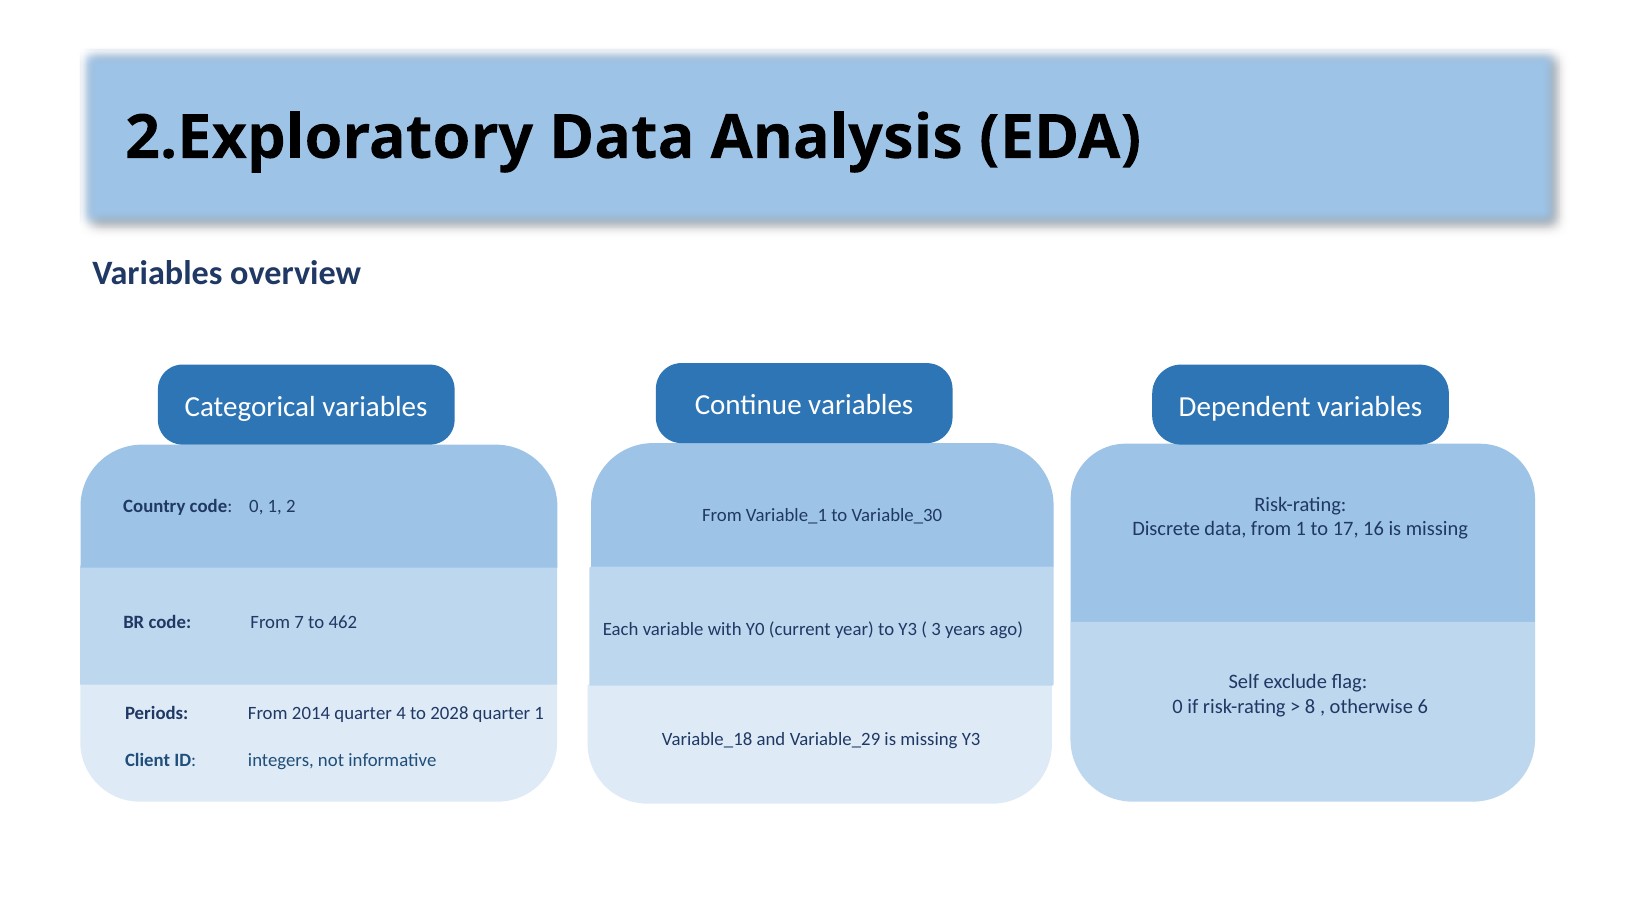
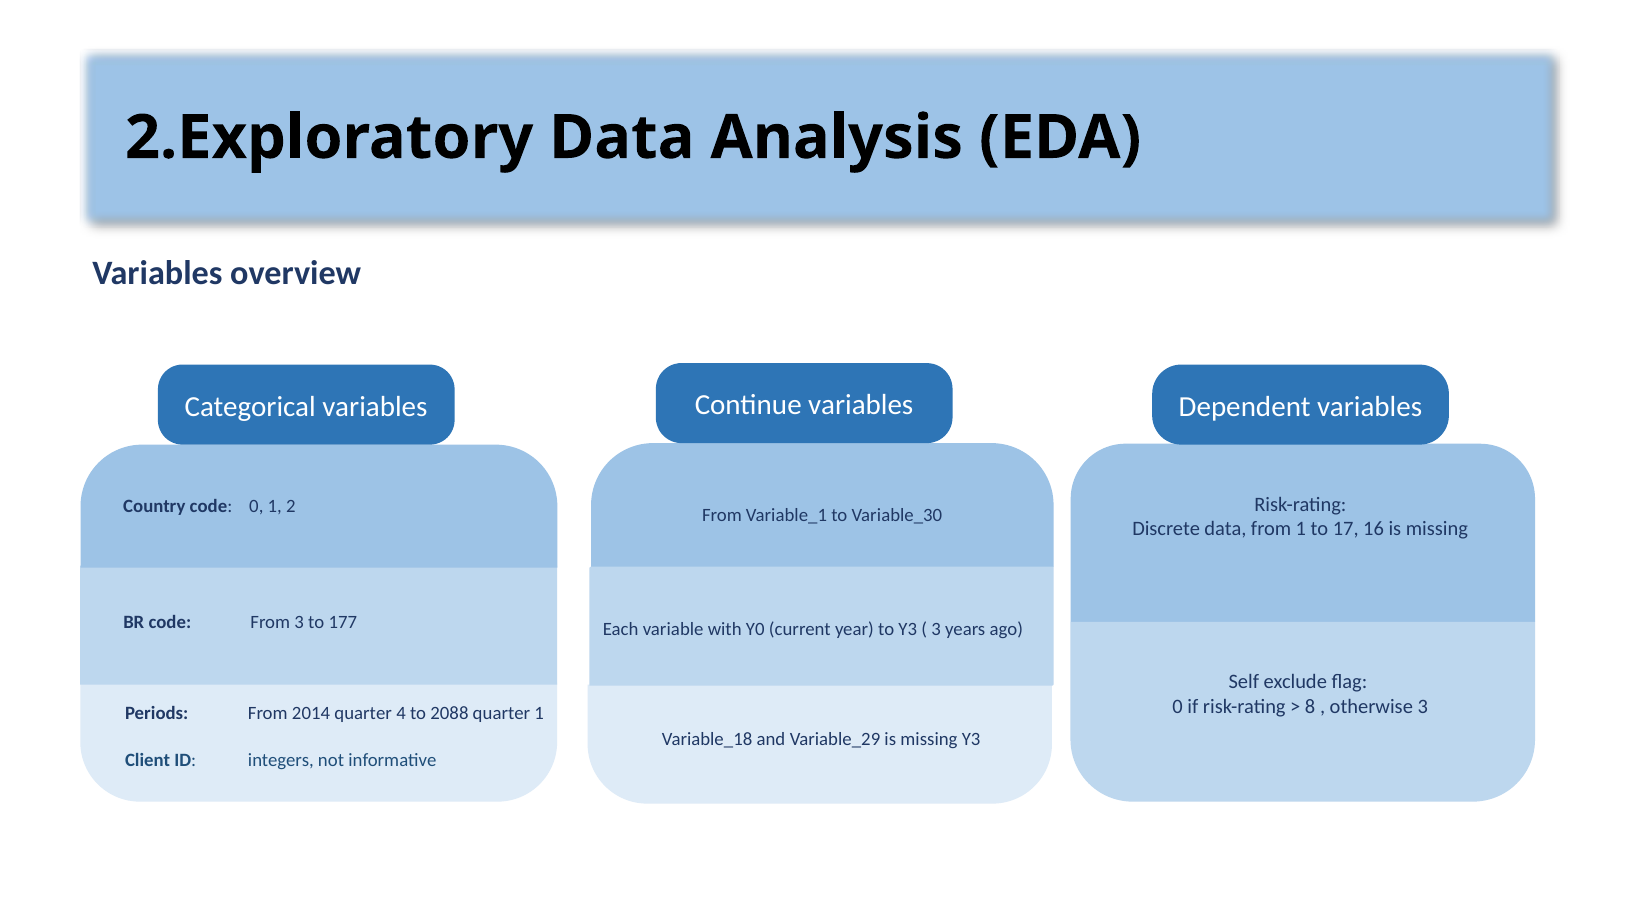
From 7: 7 -> 3
462: 462 -> 177
otherwise 6: 6 -> 3
2028: 2028 -> 2088
